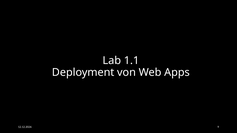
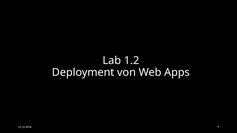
1.1: 1.1 -> 1.2
